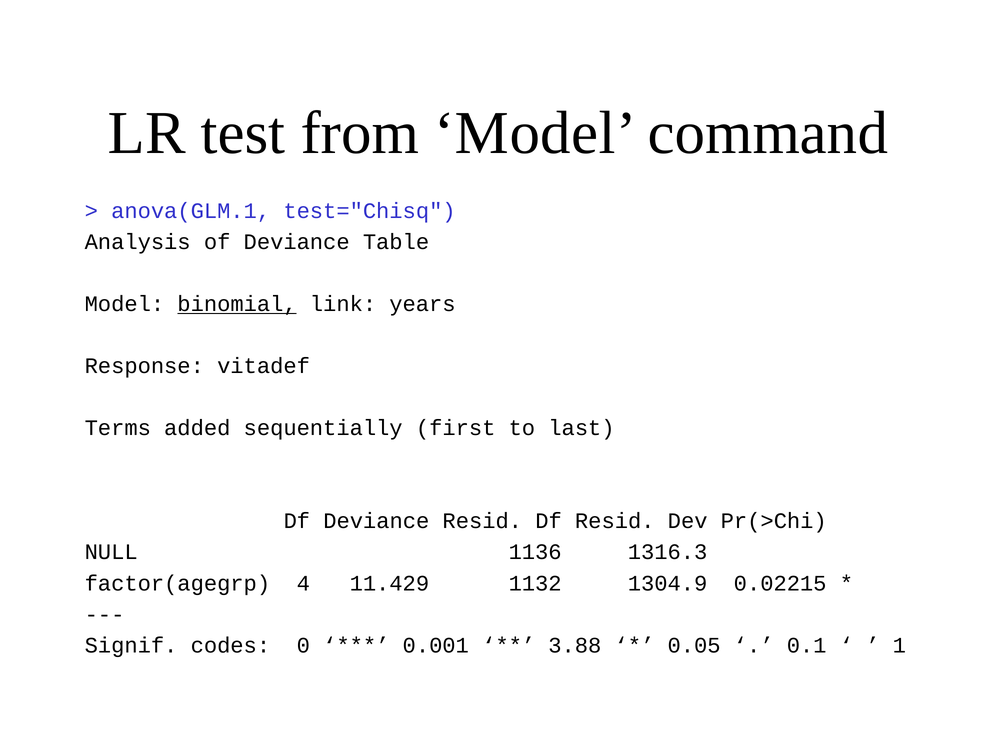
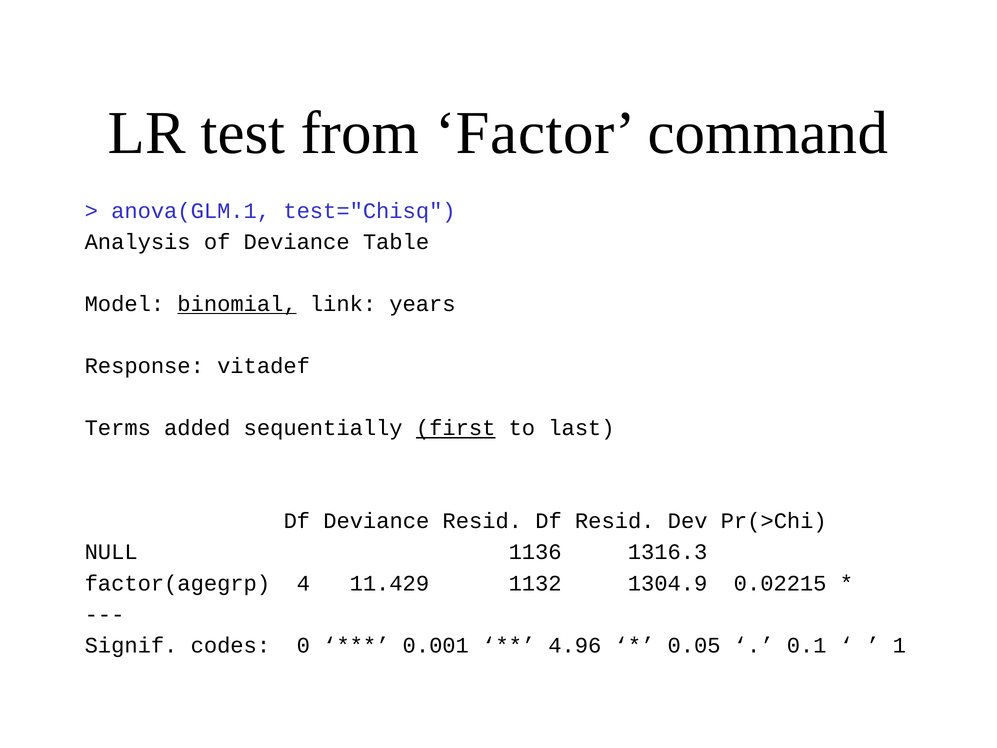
from Model: Model -> Factor
first underline: none -> present
3.88: 3.88 -> 4.96
